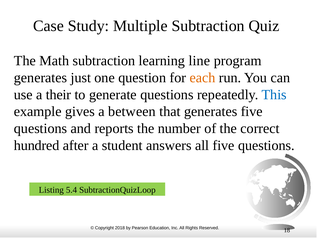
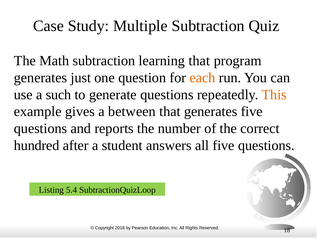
learning line: line -> that
their: their -> such
This colour: blue -> orange
